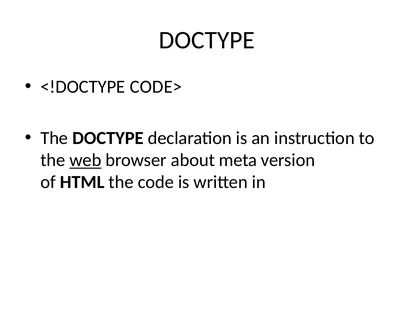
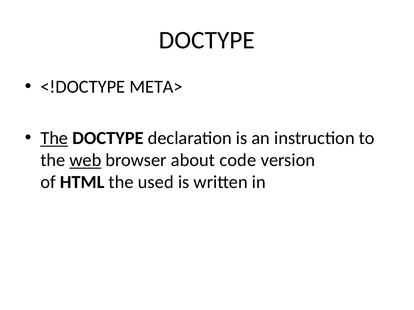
CODE>: CODE> -> META>
The at (54, 138) underline: none -> present
meta: meta -> code
code: code -> used
